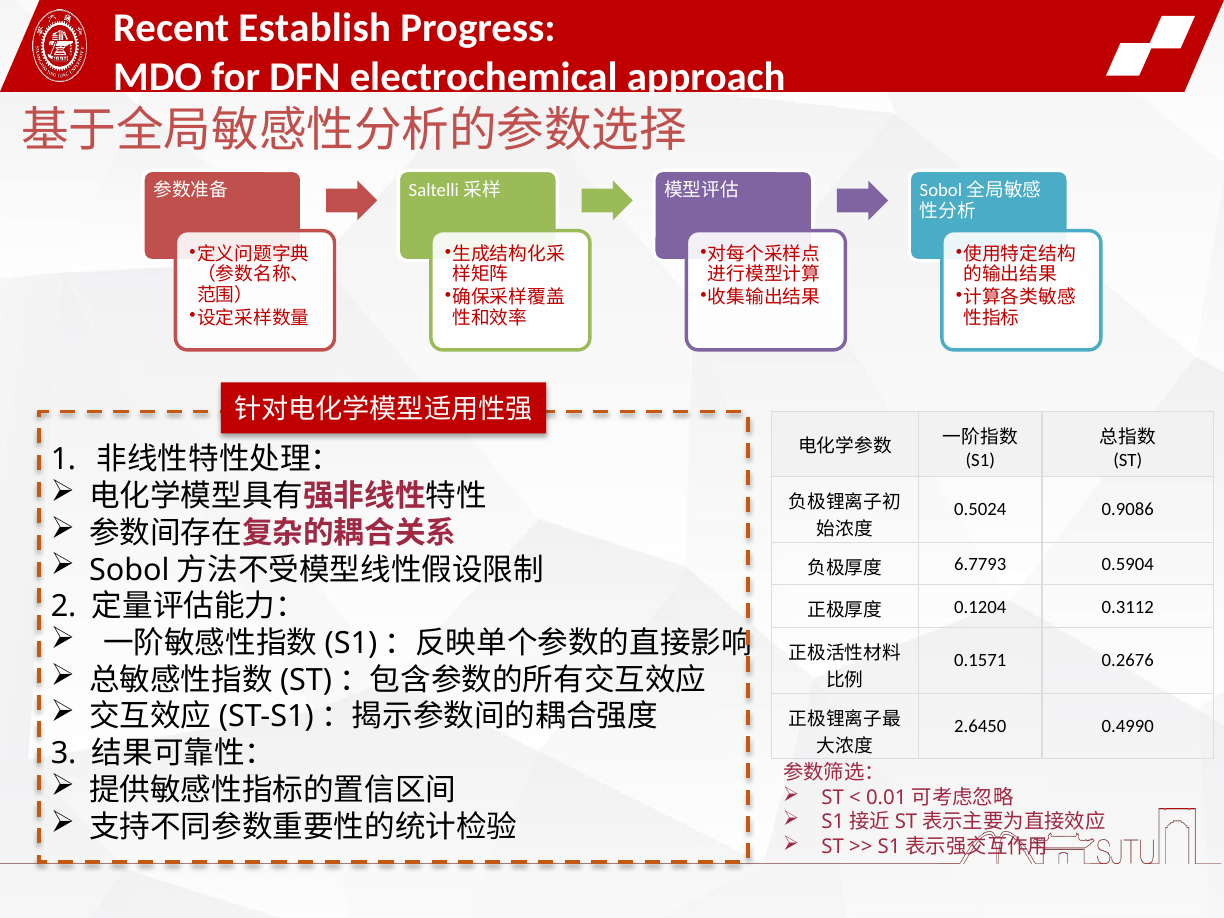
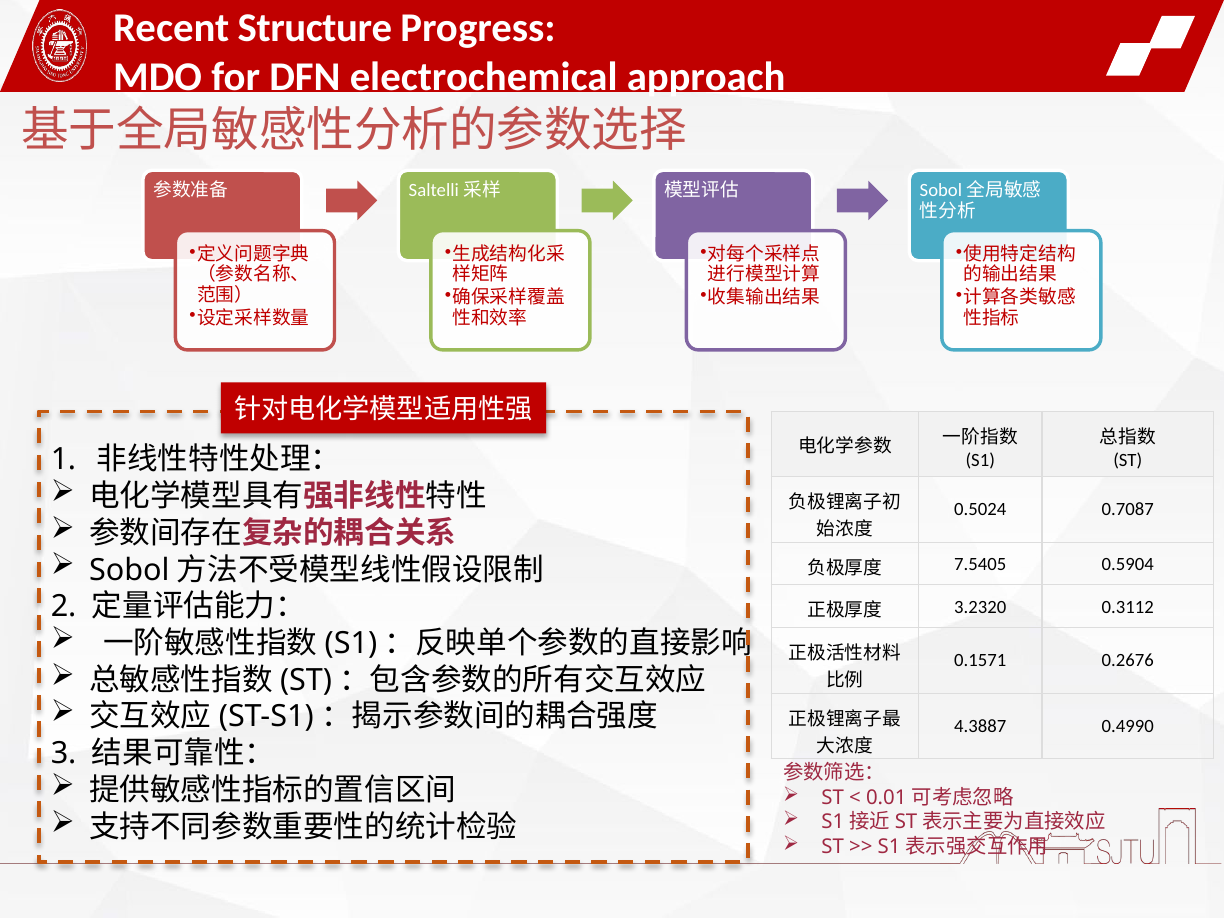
Establish: Establish -> Structure
0.9086: 0.9086 -> 0.7087
6.7793: 6.7793 -> 7.5405
0.1204: 0.1204 -> 3.2320
2.6450: 2.6450 -> 4.3887
